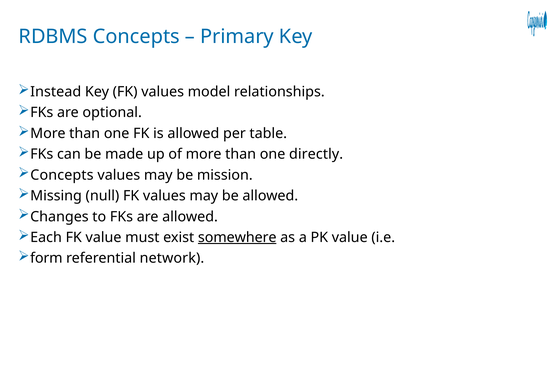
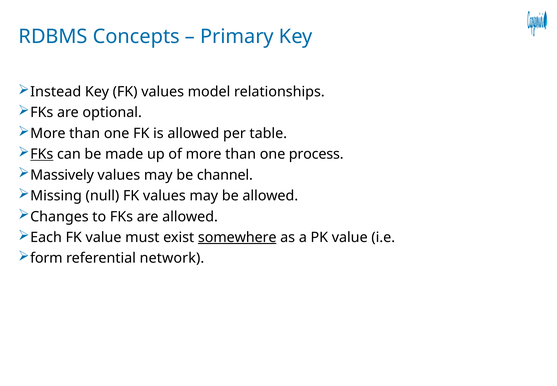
FKs at (42, 154) underline: none -> present
directly: directly -> process
Concepts at (62, 175): Concepts -> Massively
mission: mission -> channel
